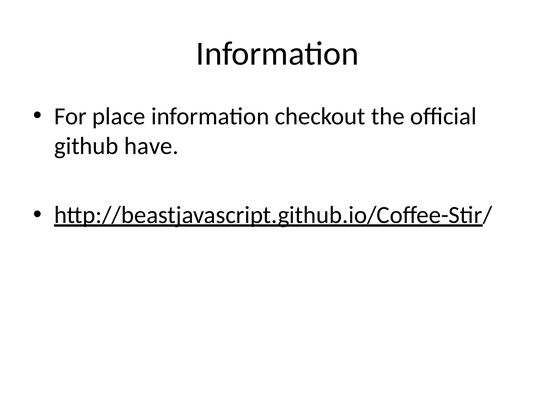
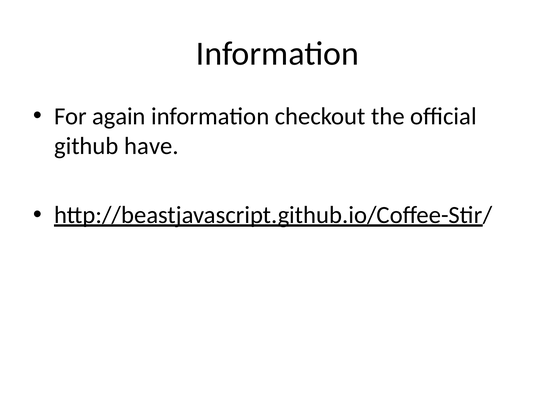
place: place -> again
